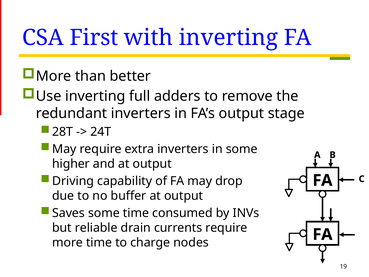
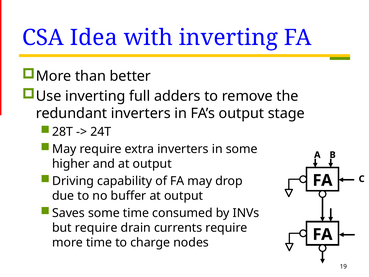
First: First -> Idea
but reliable: reliable -> require
